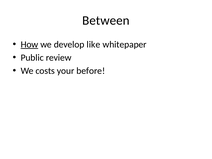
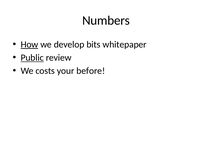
Between: Between -> Numbers
like: like -> bits
Public underline: none -> present
